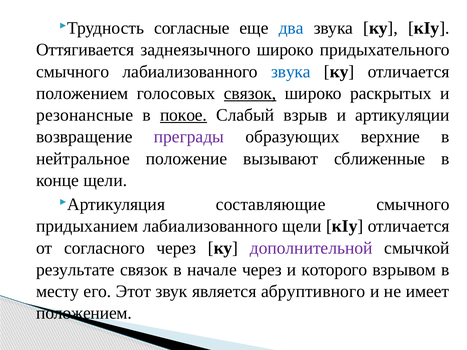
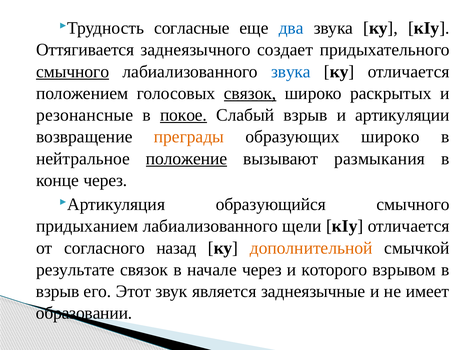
заднеязычного широко: широко -> создает
смычного at (73, 72) underline: none -> present
преграды colour: purple -> orange
образующих верхние: верхние -> широко
положение underline: none -> present
сближенные: сближенные -> размыкания
конце щели: щели -> через
составляющие: составляющие -> образующийся
согласного через: через -> назад
дополнительной colour: purple -> orange
месту at (58, 292): месту -> взрыв
абруптивного: абруптивного -> заднеязычные
положением at (84, 313): положением -> образовании
